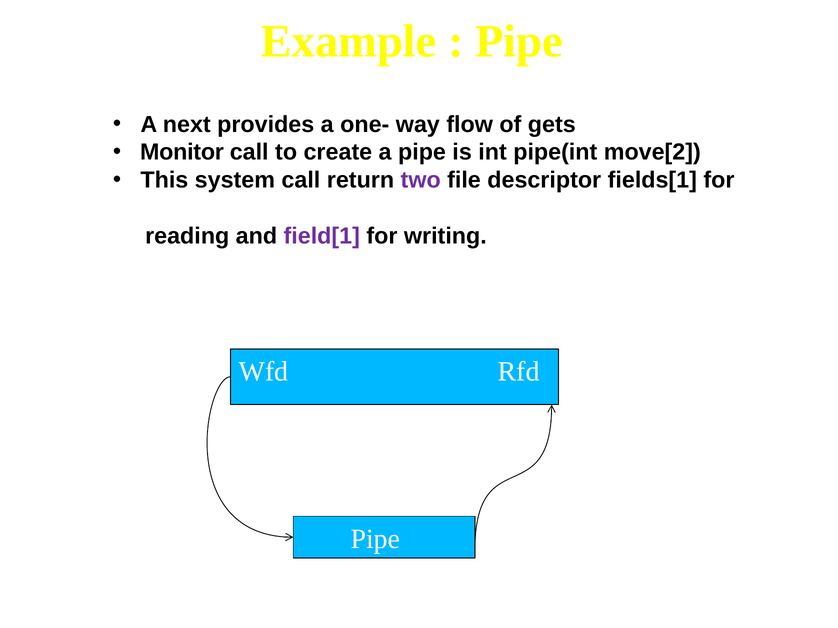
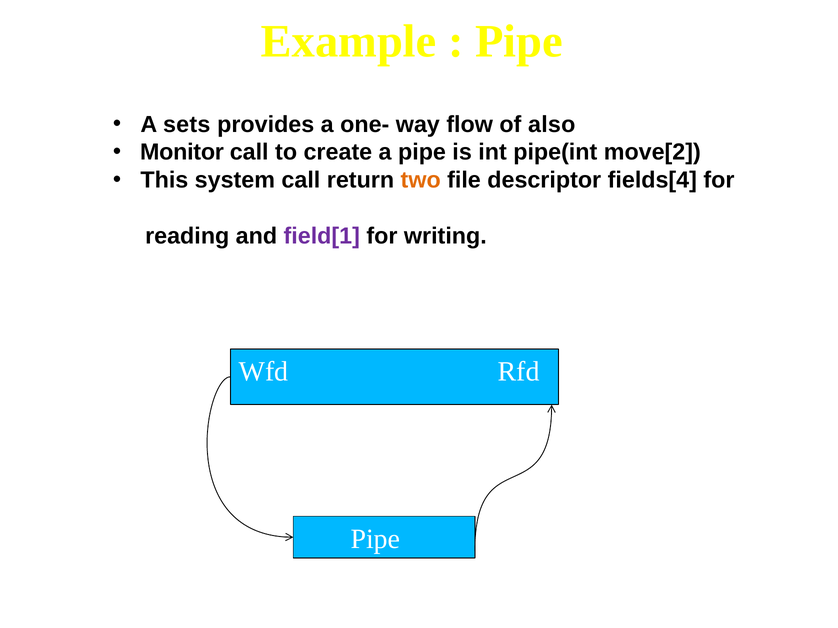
next: next -> sets
gets: gets -> also
two colour: purple -> orange
fields[1: fields[1 -> fields[4
